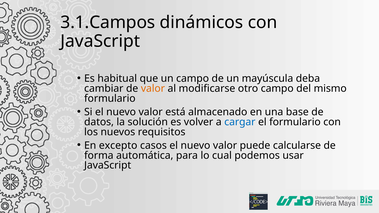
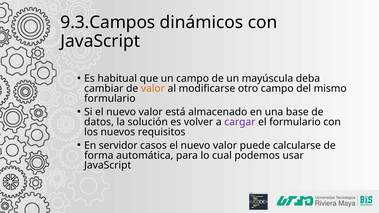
3.1.Campos: 3.1.Campos -> 9.3.Campos
cargar colour: blue -> purple
excepto: excepto -> servidor
